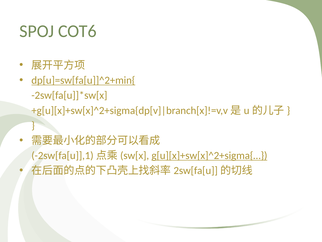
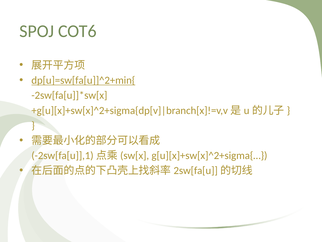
g[u][x]+sw[x]^2+sigma{… underline: present -> none
